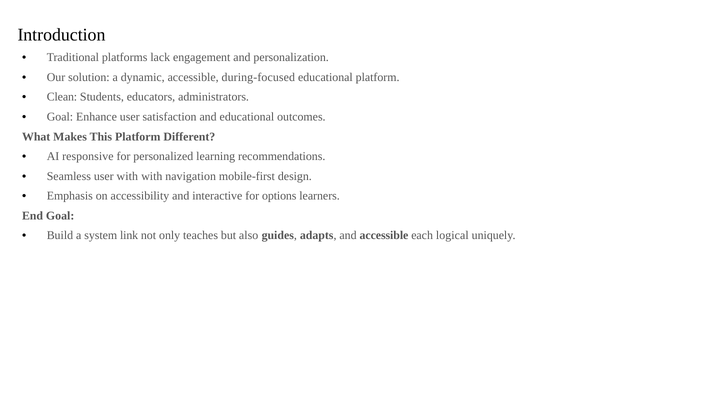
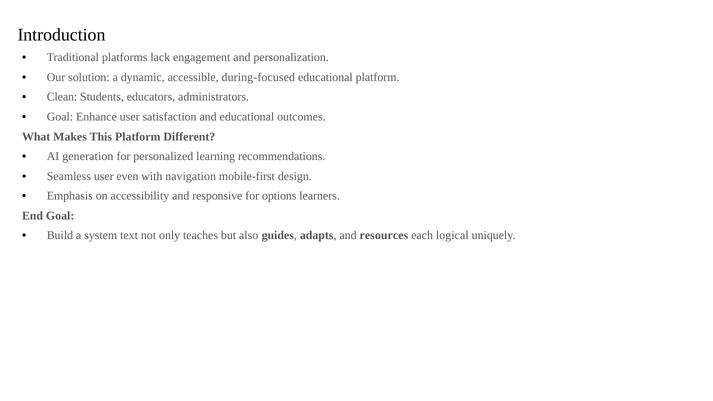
responsive: responsive -> generation
user with: with -> even
interactive: interactive -> responsive
link: link -> text
and accessible: accessible -> resources
